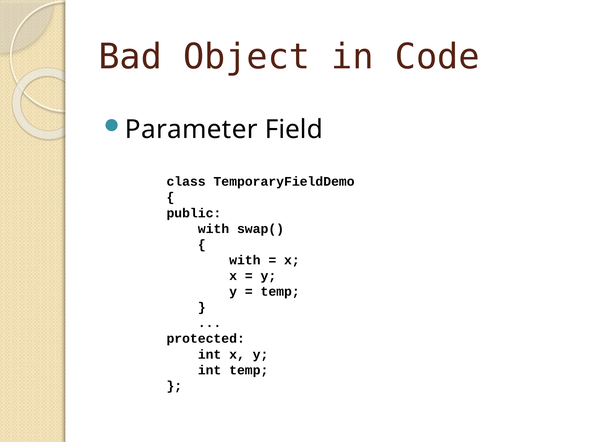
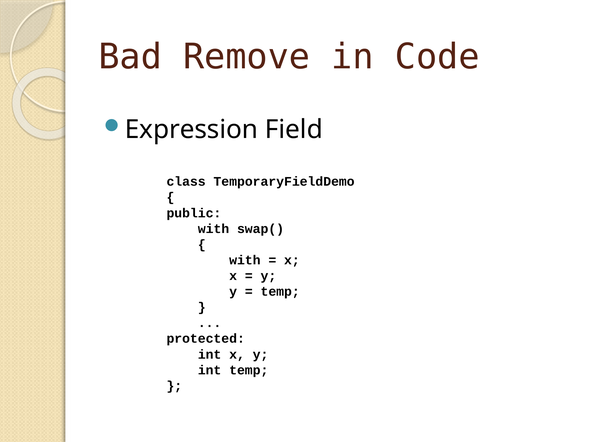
Object: Object -> Remove
Parameter: Parameter -> Expression
